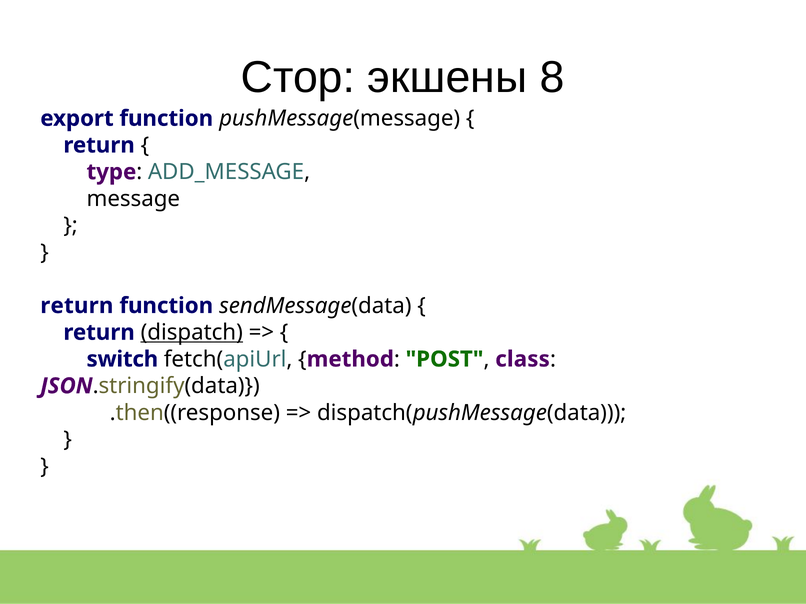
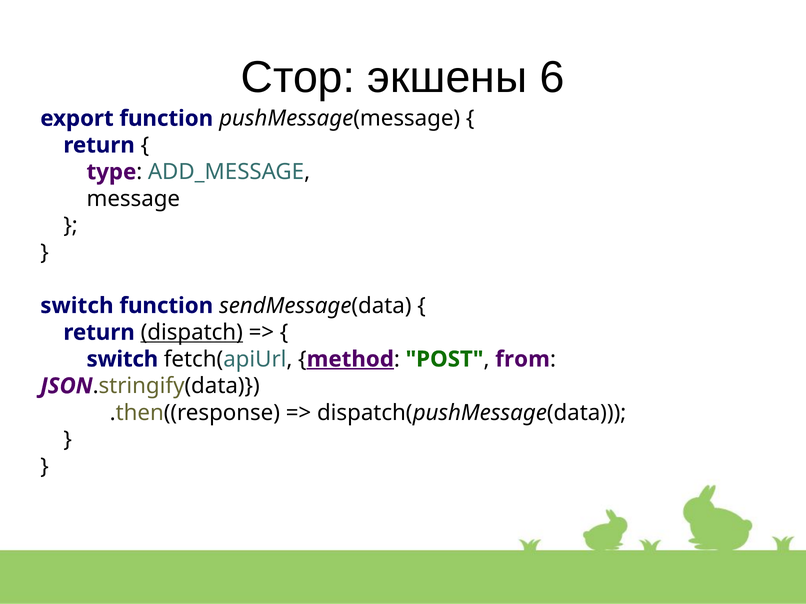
8: 8 -> 6
return at (77, 306): return -> switch
method underline: none -> present
class: class -> from
